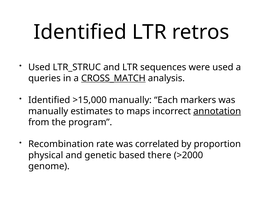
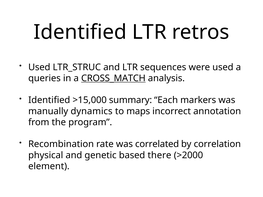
>15,000 manually: manually -> summary
estimates: estimates -> dynamics
annotation underline: present -> none
proportion: proportion -> correlation
genome: genome -> element
